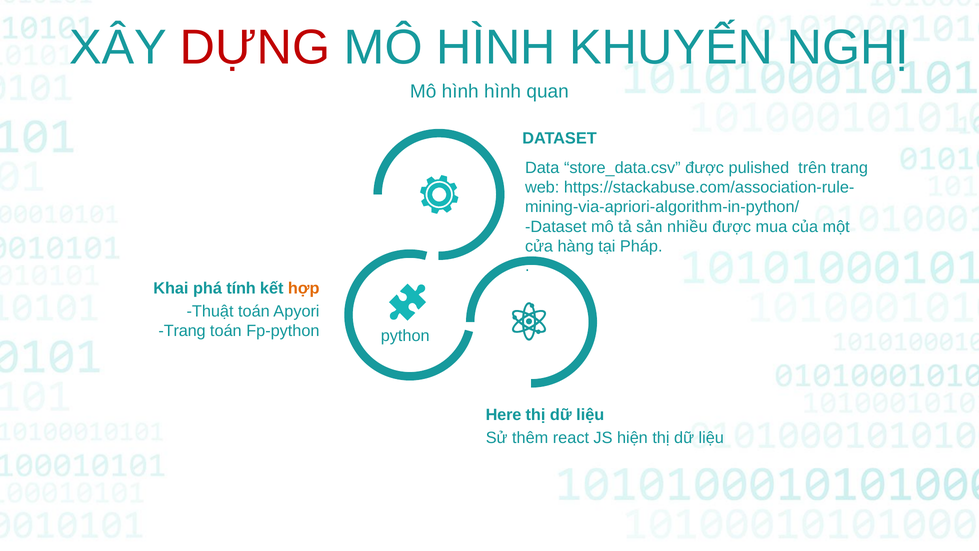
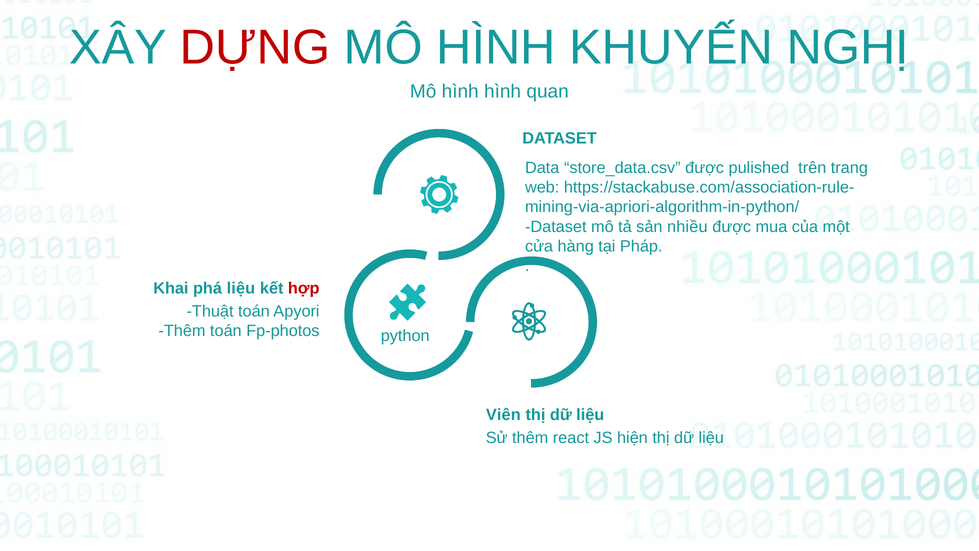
phá tính: tính -> liệu
hợp colour: orange -> red
Trang at (182, 331): Trang -> Thêm
Fp-python: Fp-python -> Fp-photos
Here: Here -> Viên
